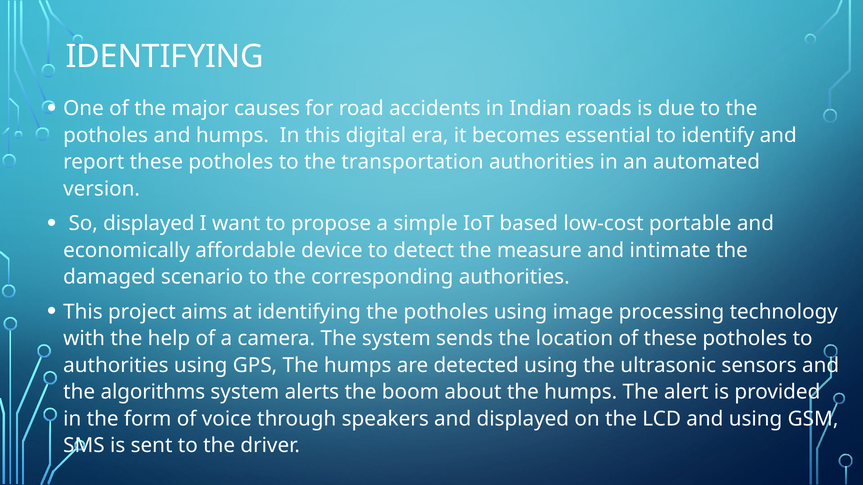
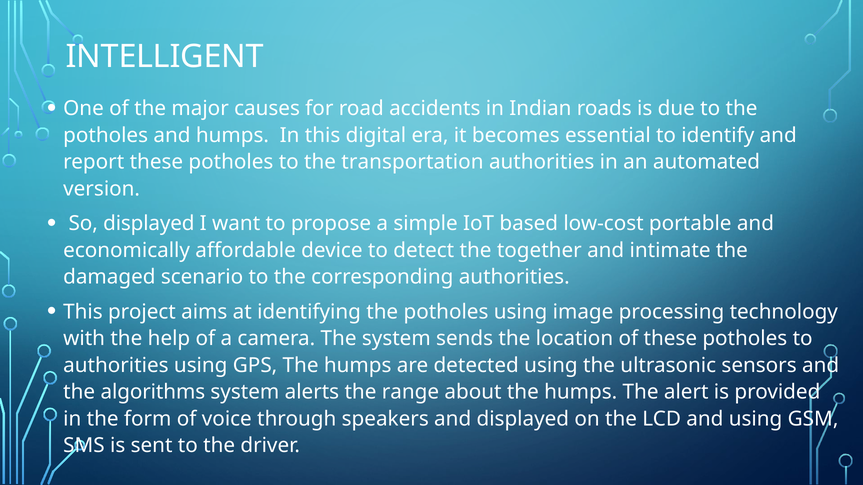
IDENTIFYING at (165, 57): IDENTIFYING -> INTELLIGENT
measure: measure -> together
boom: boom -> range
